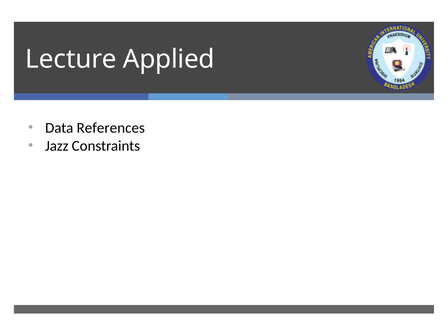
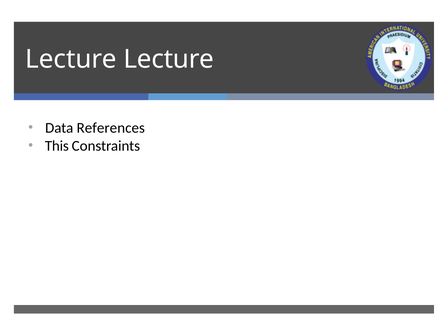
Lecture Applied: Applied -> Lecture
Jazz: Jazz -> This
